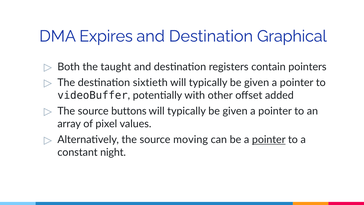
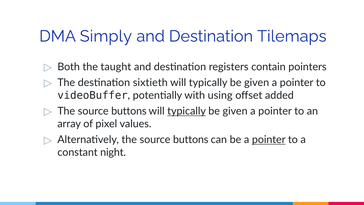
Expires: Expires -> Simply
Graphical: Graphical -> Tilemaps
other: other -> using
typically at (187, 111) underline: none -> present
Alternatively the source moving: moving -> buttons
